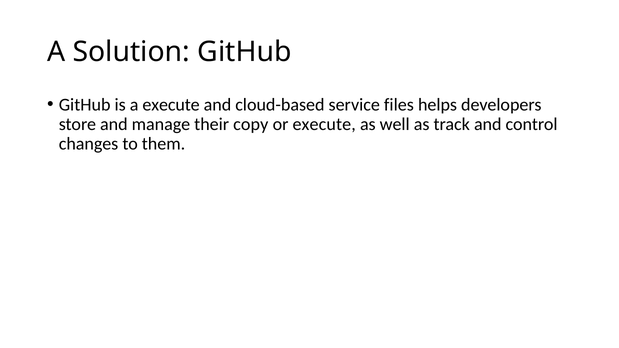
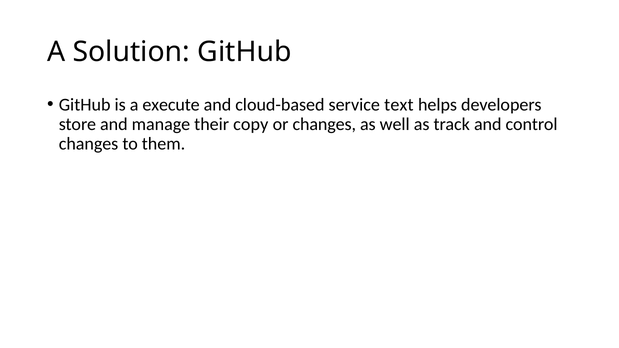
files: files -> text
or execute: execute -> changes
